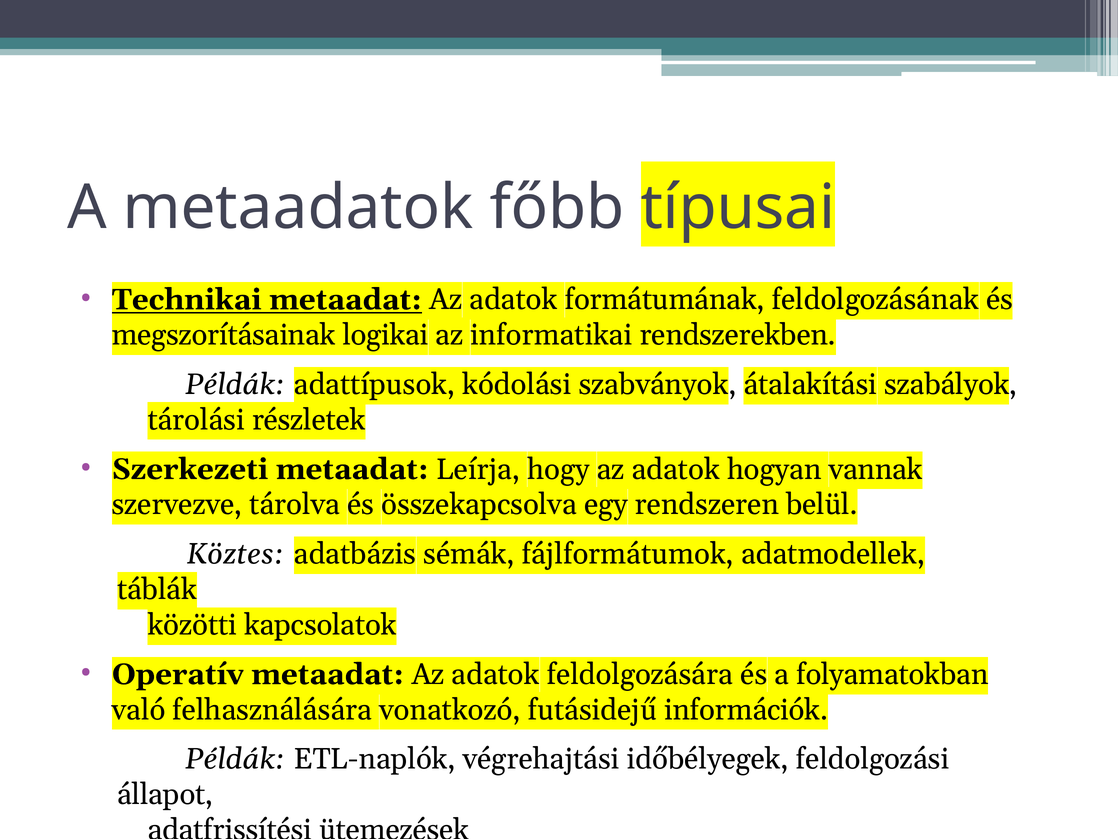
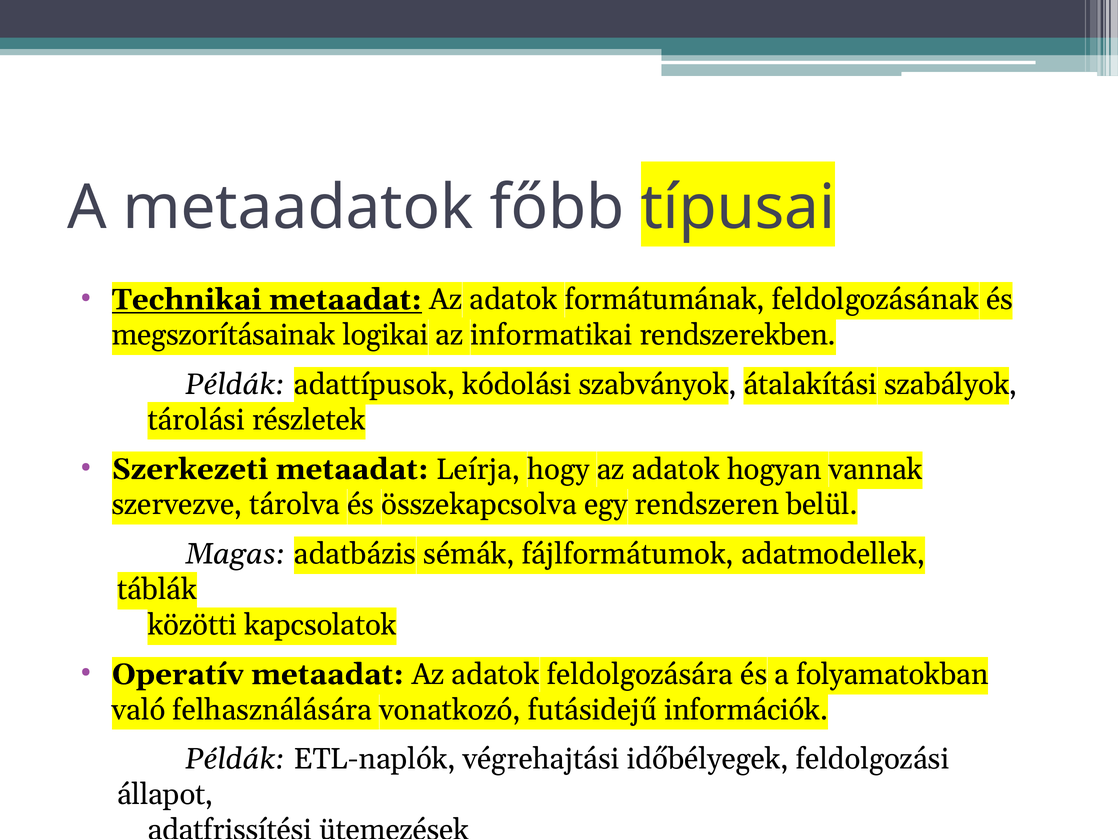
Köztes: Köztes -> Magas
